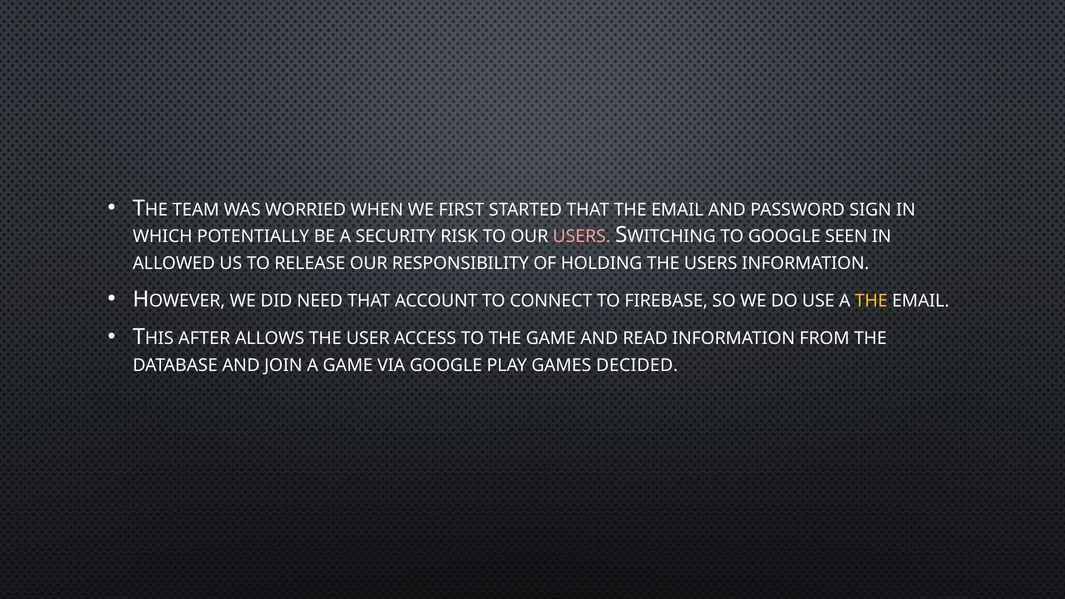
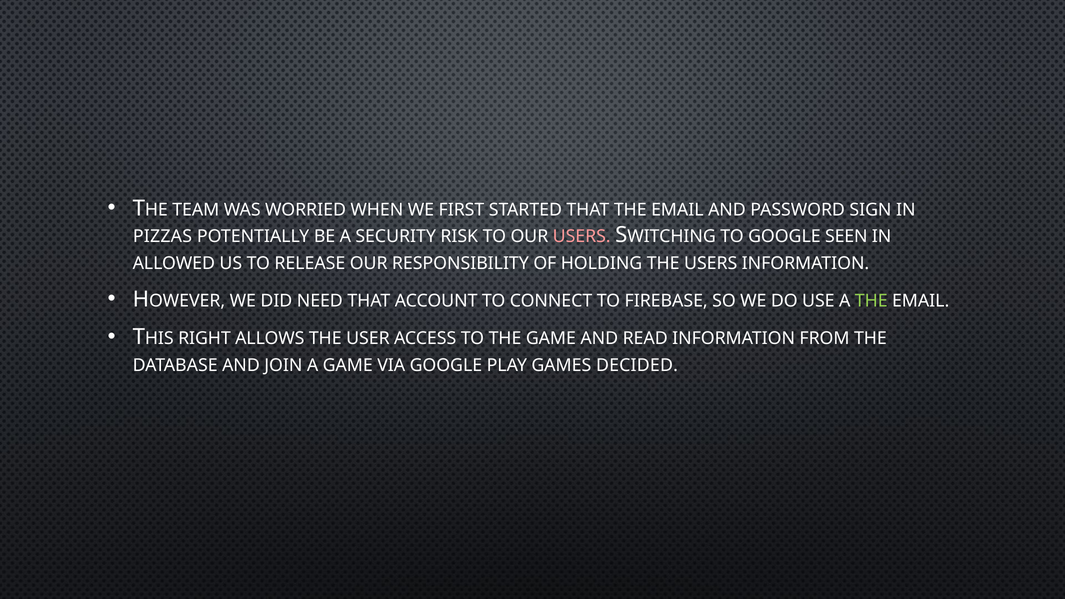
WHICH: WHICH -> PIZZAS
THE at (871, 301) colour: yellow -> light green
AFTER: AFTER -> RIGHT
